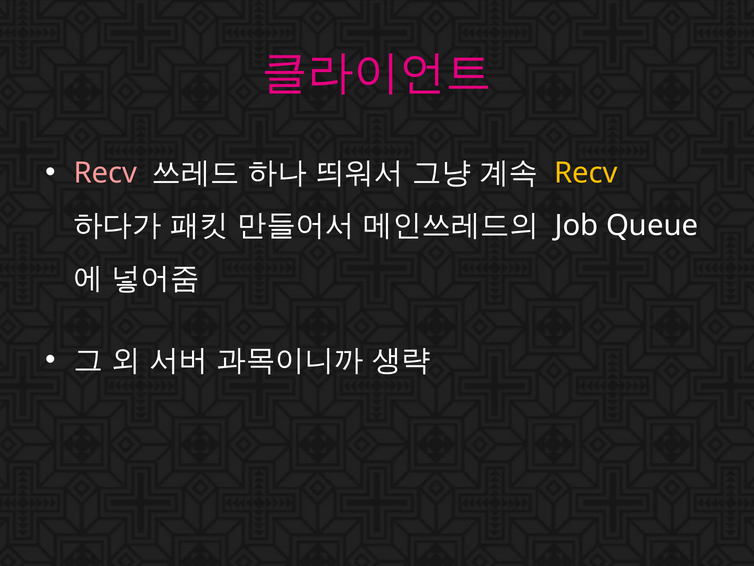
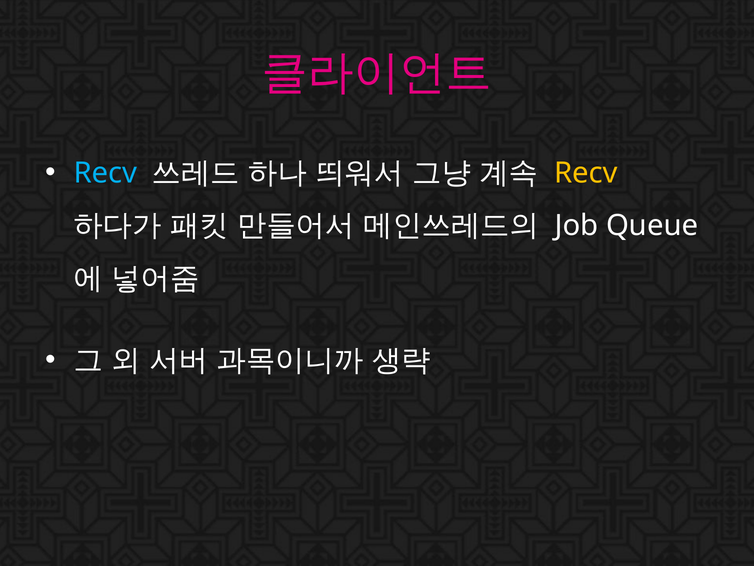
Recv at (105, 173) colour: pink -> light blue
